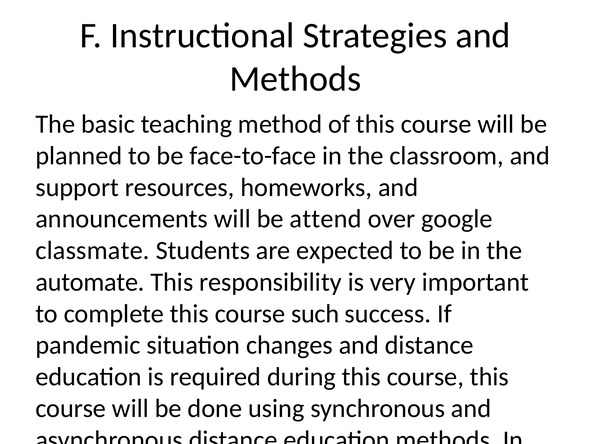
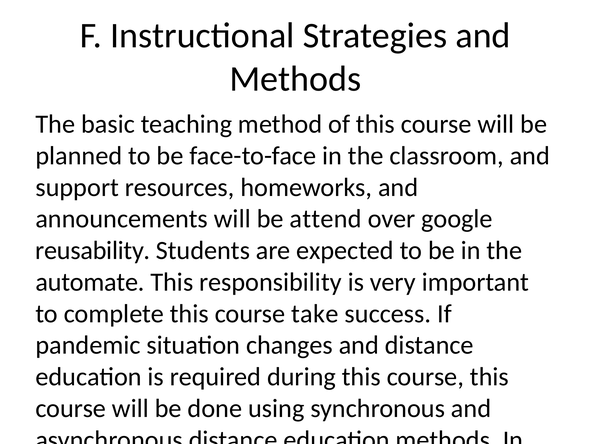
classmate: classmate -> reusability
such: such -> take
